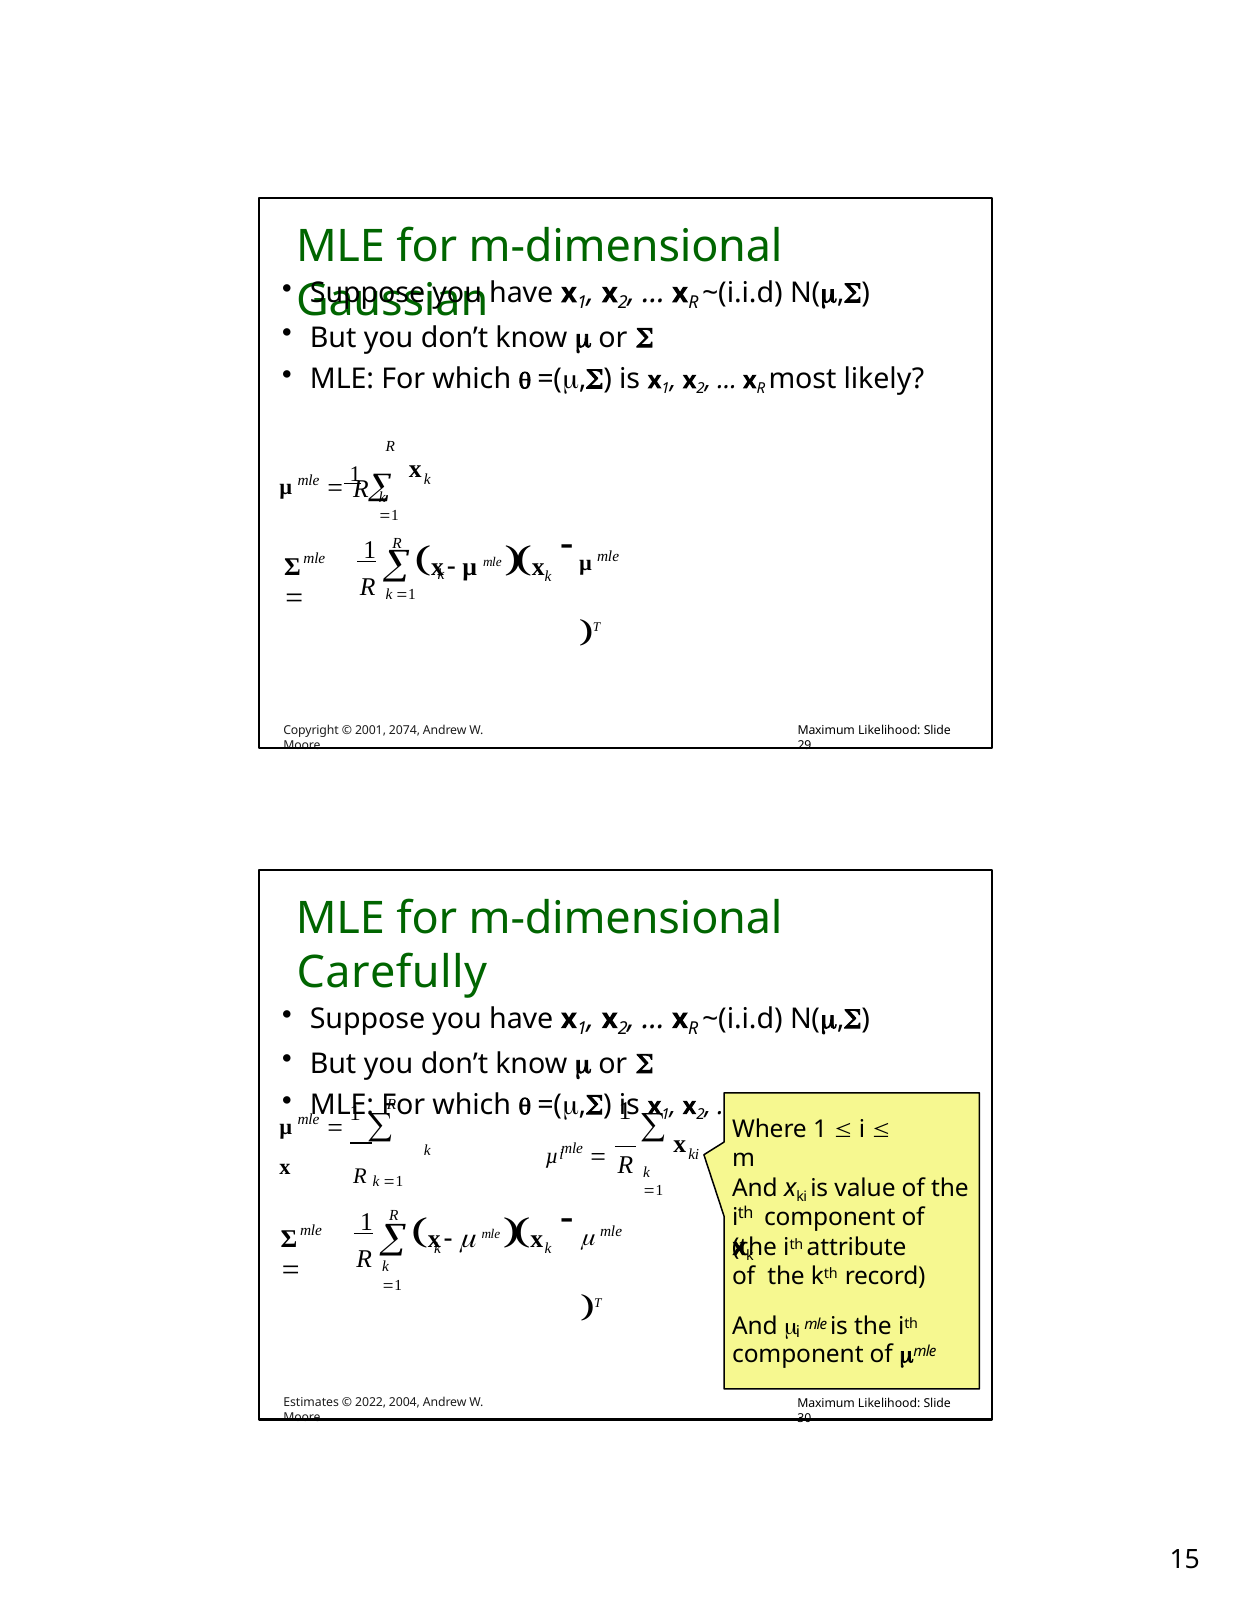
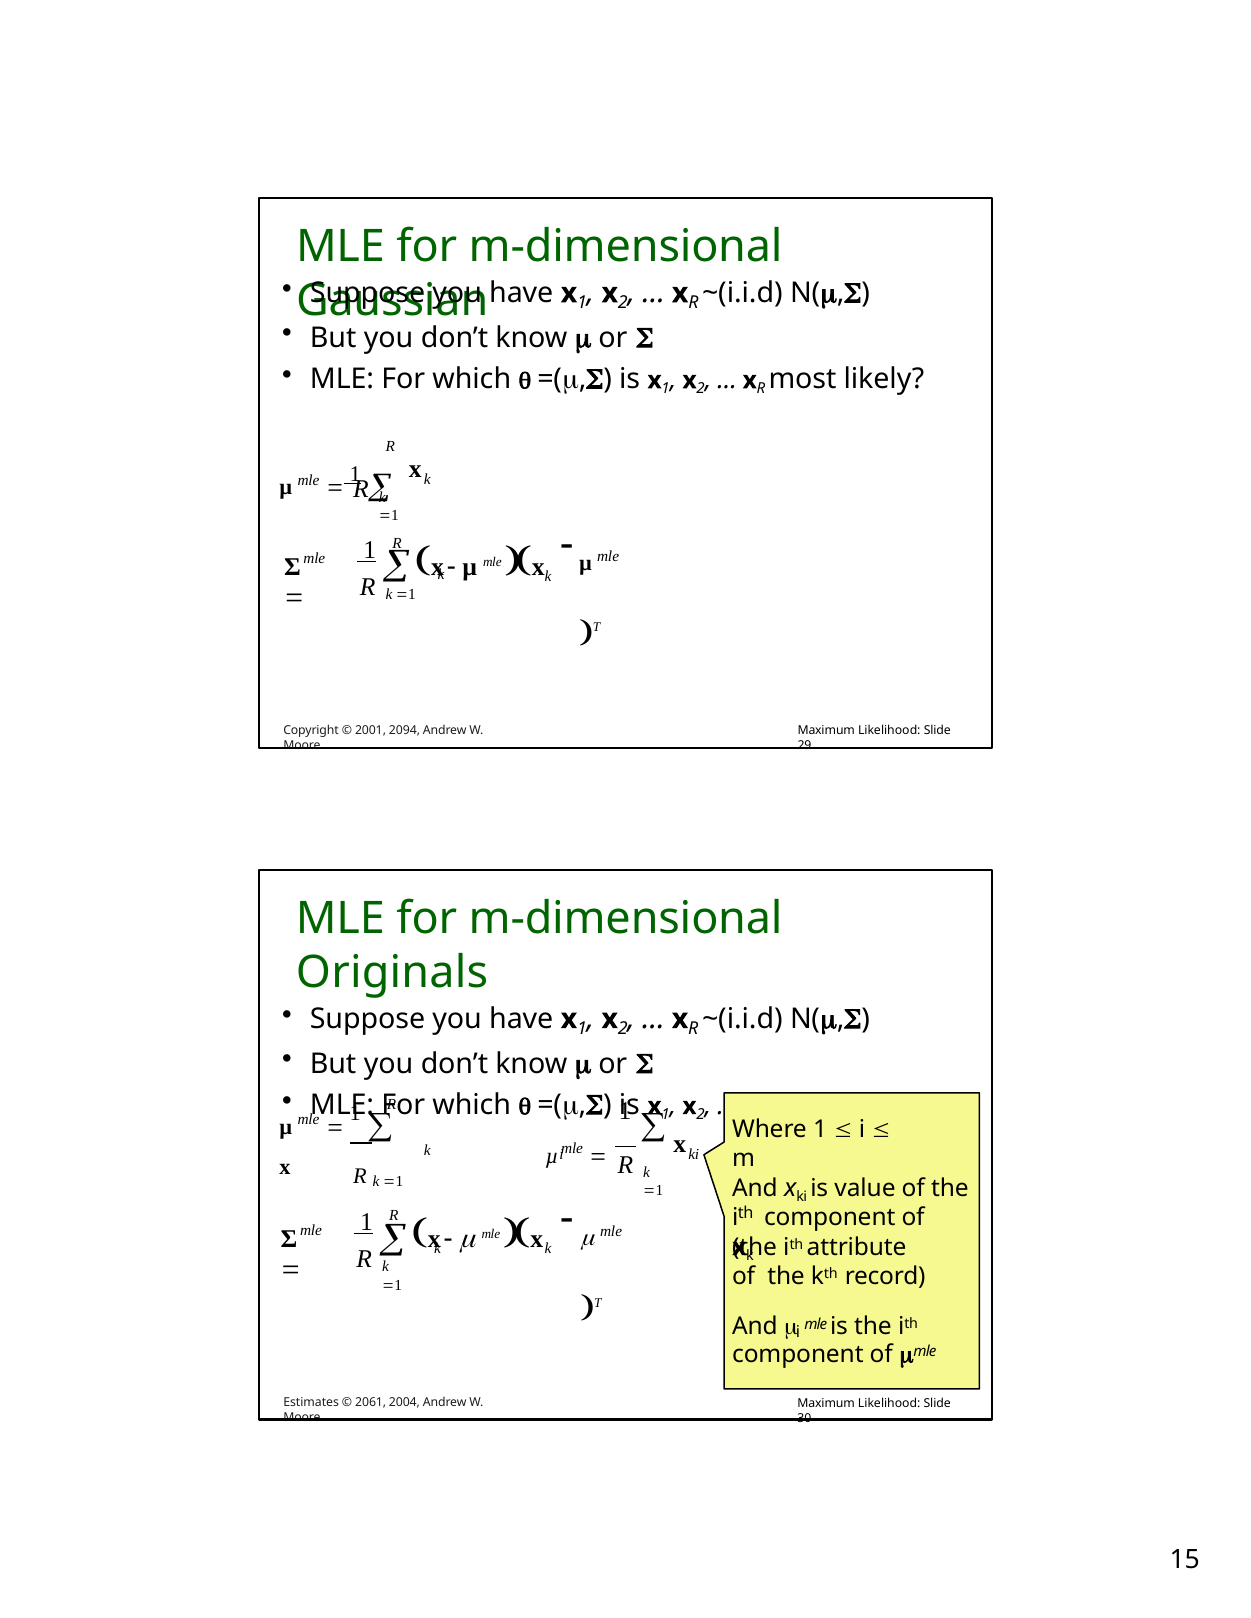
2074: 2074 -> 2094
Carefully: Carefully -> Originals
2022: 2022 -> 2061
